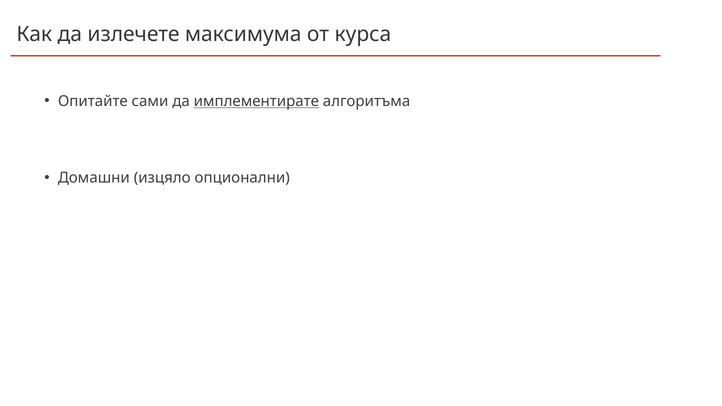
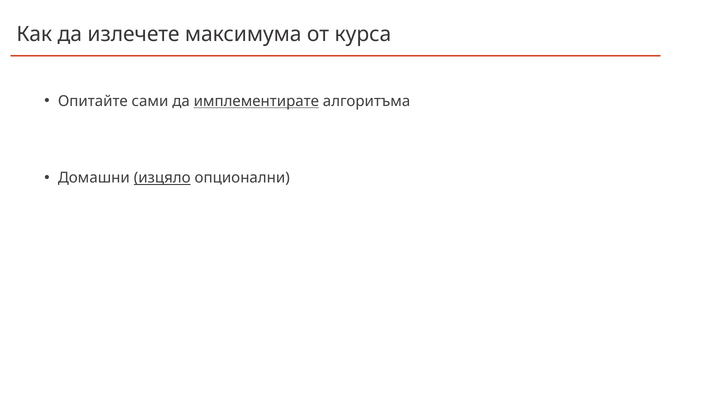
изцяло underline: none -> present
